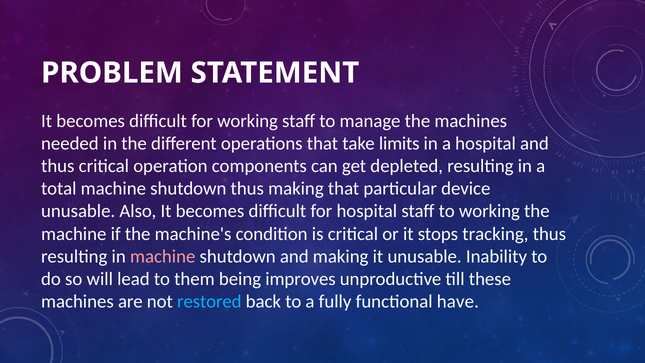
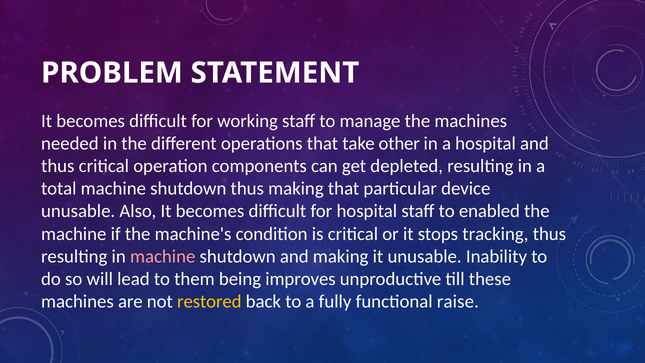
limits: limits -> other
to working: working -> enabled
restored colour: light blue -> yellow
have: have -> raise
